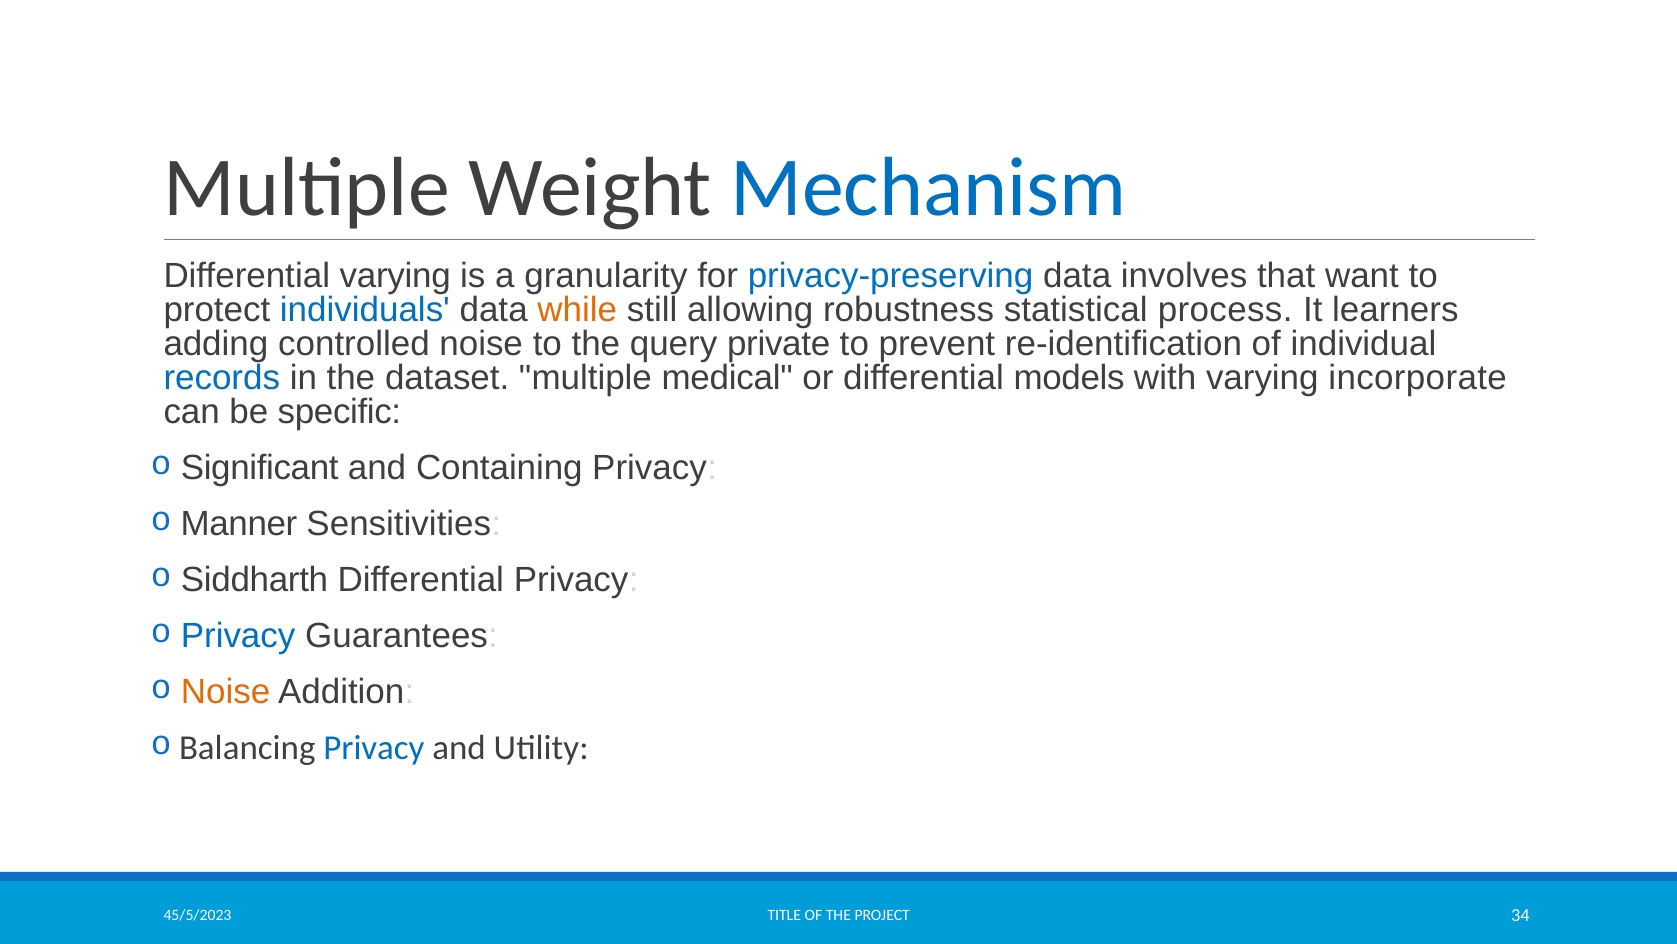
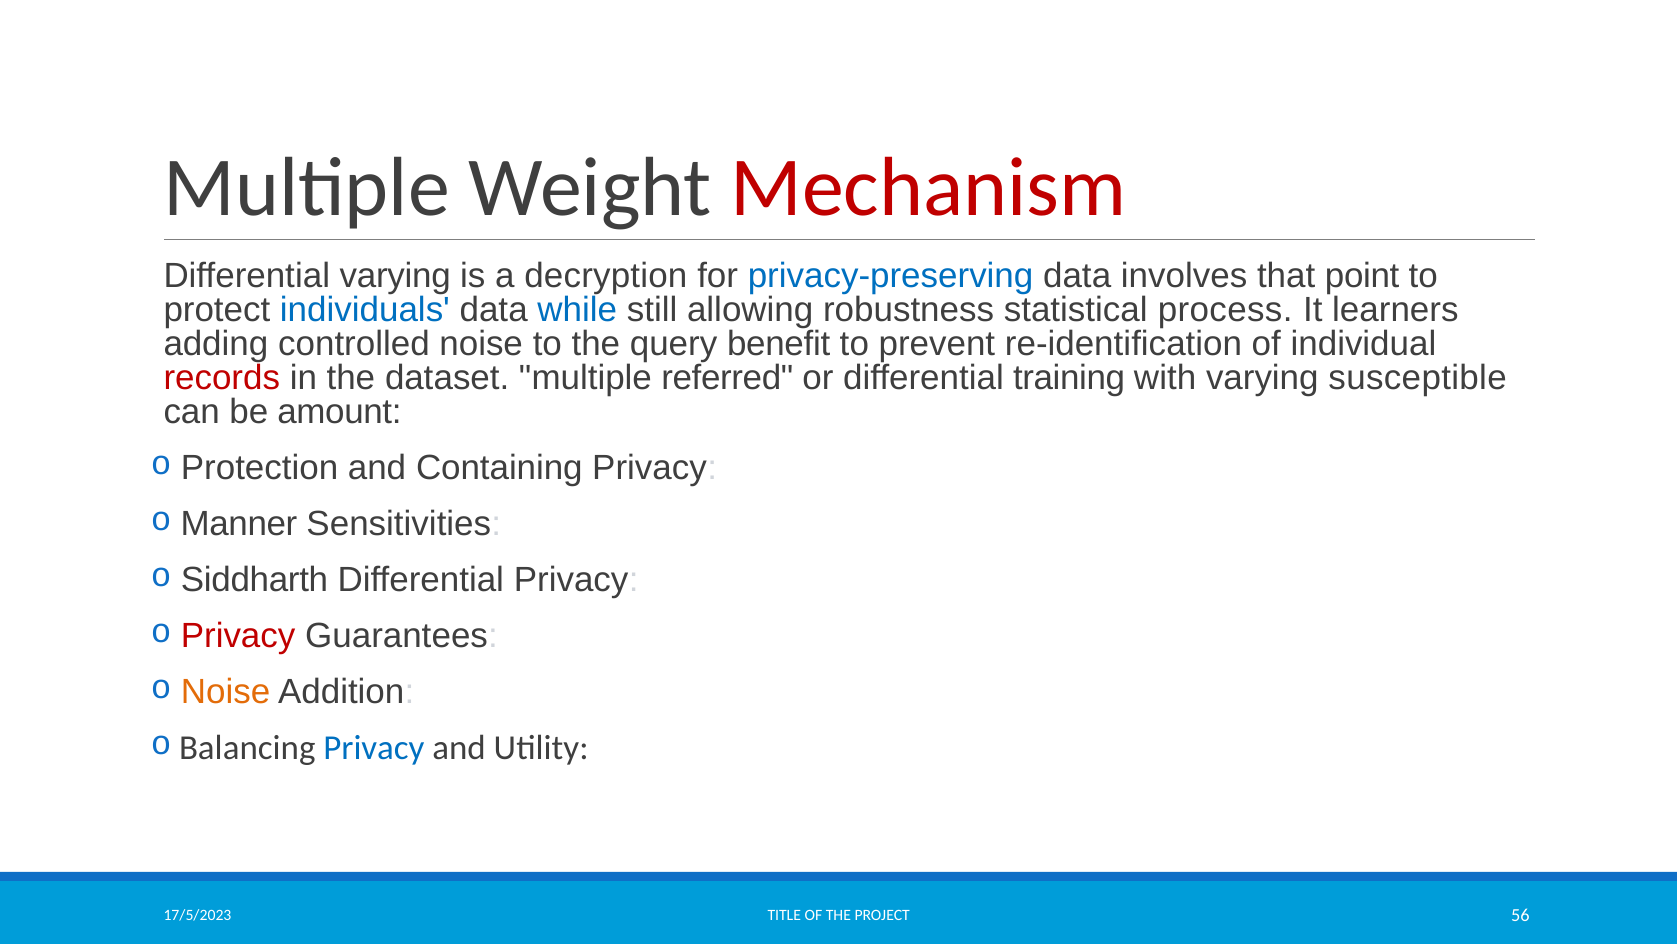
Mechanism colour: blue -> red
granularity: granularity -> decryption
want: want -> point
while colour: orange -> blue
private: private -> benefit
records colour: blue -> red
medical: medical -> referred
models: models -> training
incorporate: incorporate -> susceptible
specific: specific -> amount
Significant: Significant -> Protection
Privacy at (238, 636) colour: blue -> red
45/5/2023: 45/5/2023 -> 17/5/2023
34: 34 -> 56
